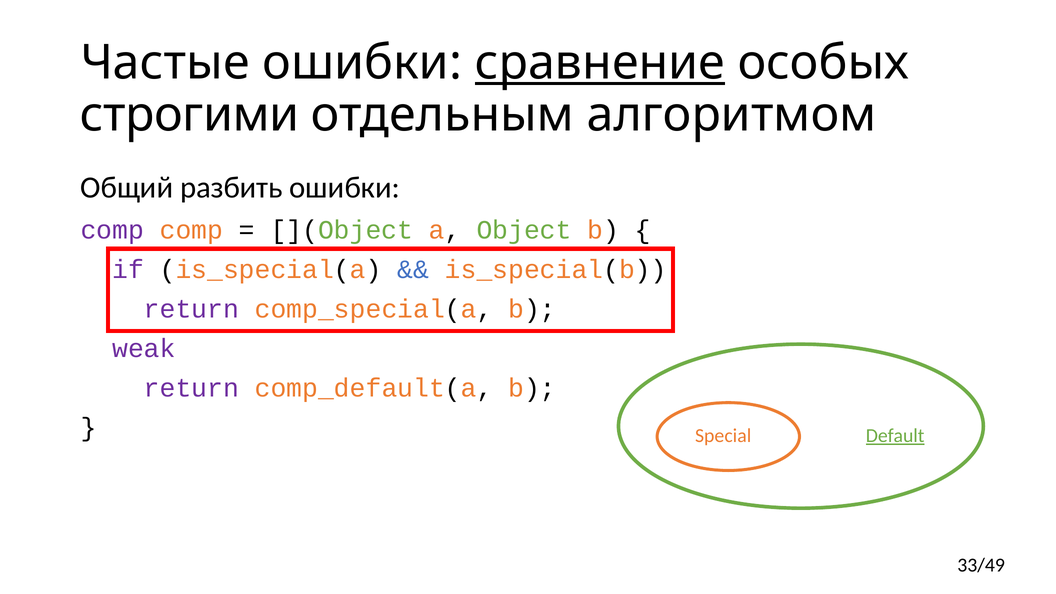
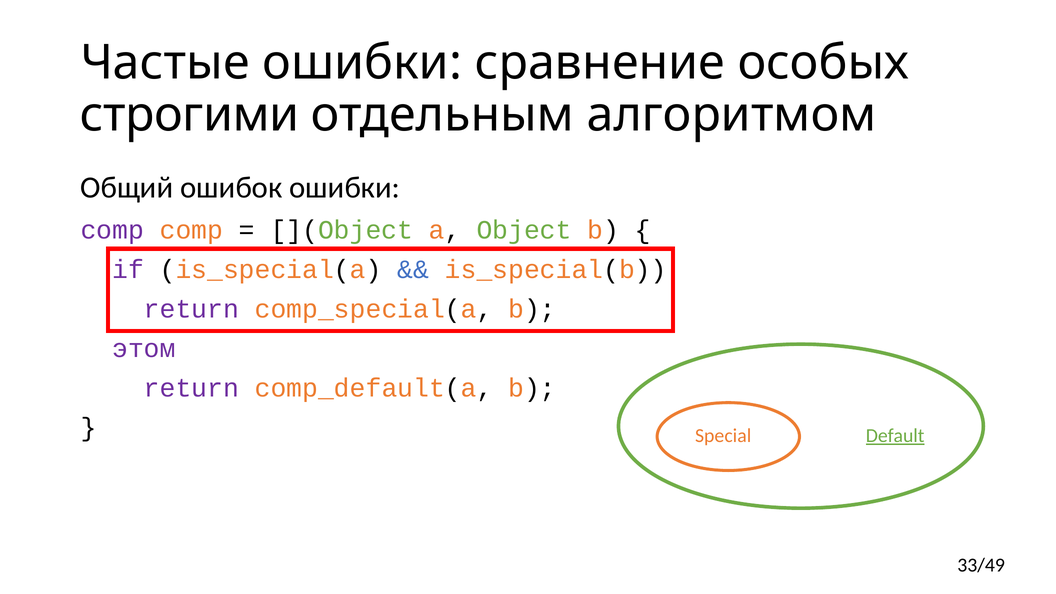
сравнение underline: present -> none
разбить: разбить -> ошибок
weak: weak -> этом
